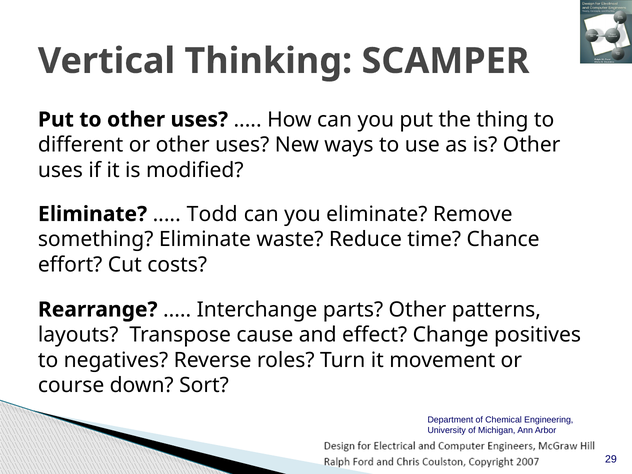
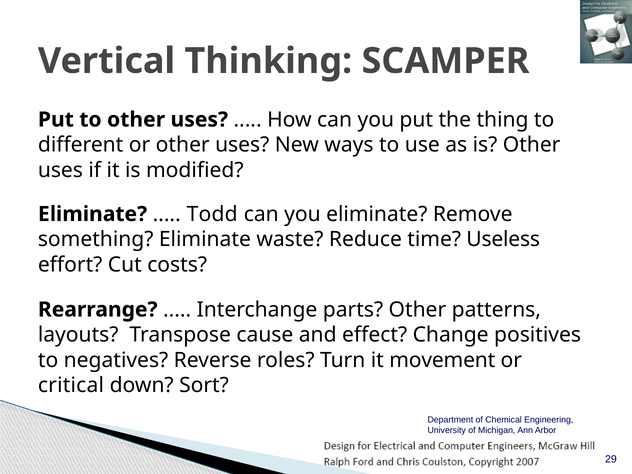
Chance: Chance -> Useless
course: course -> critical
